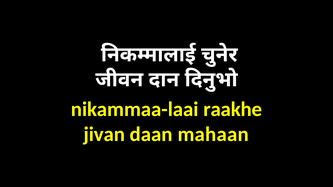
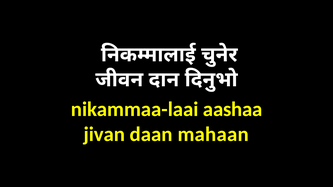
raakhe: raakhe -> aashaa
